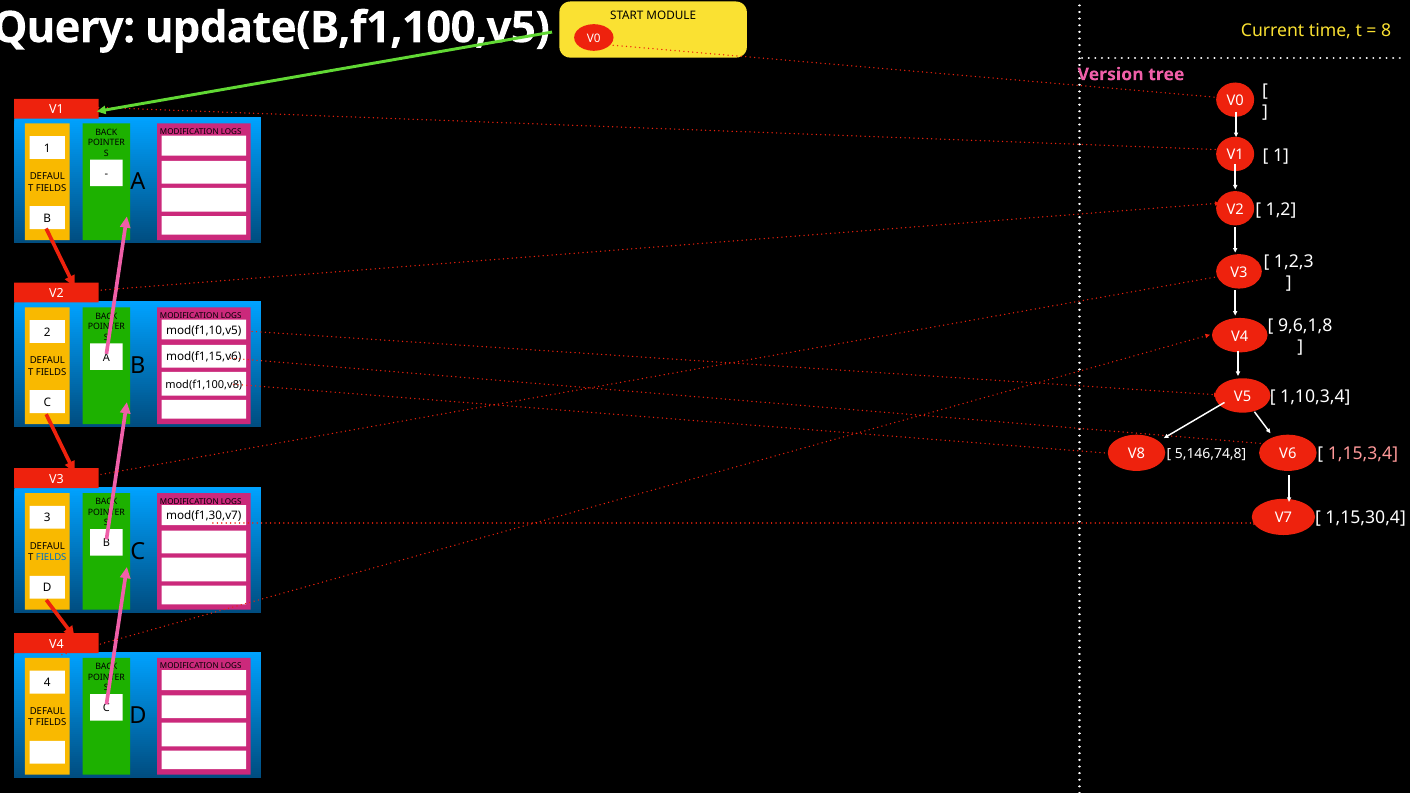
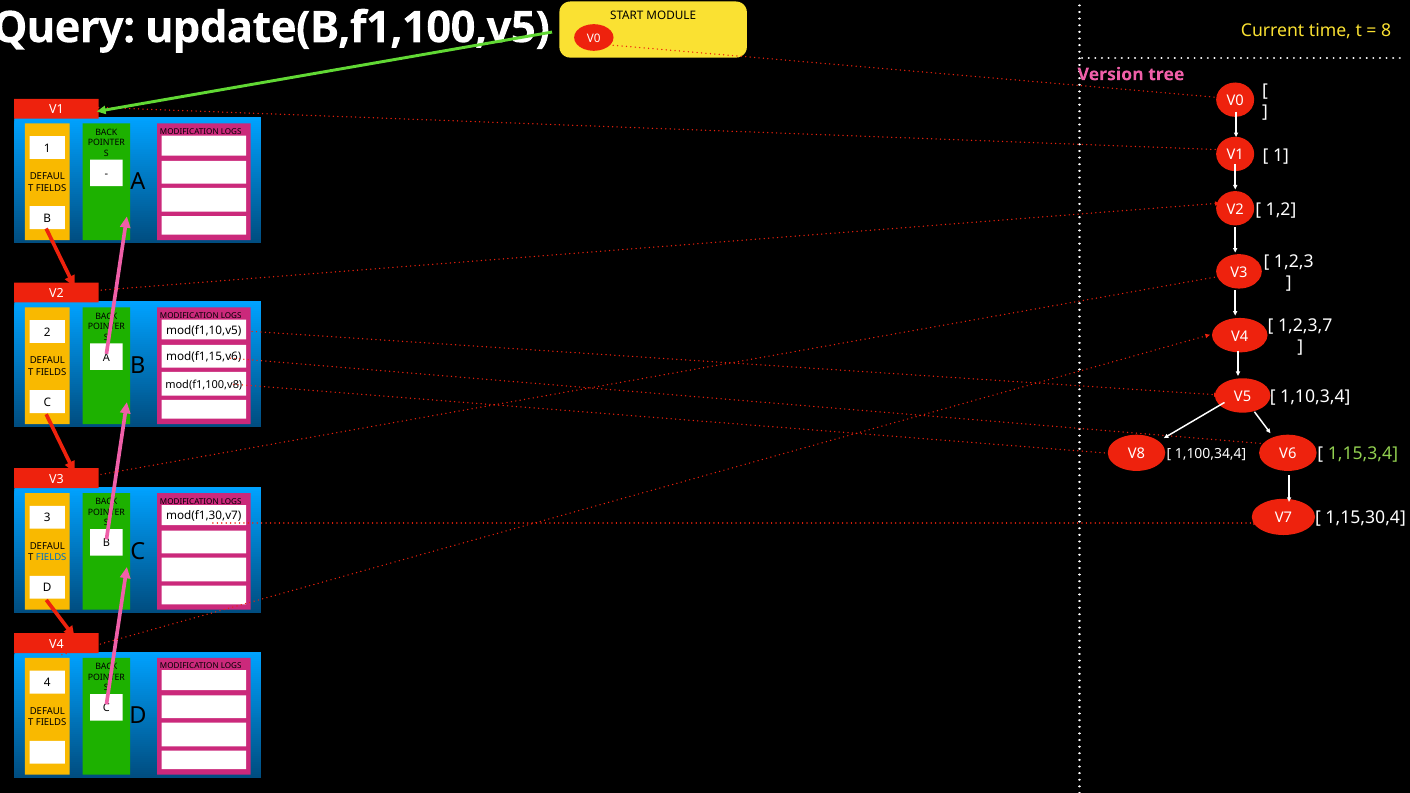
9,6,1,8: 9,6,1,8 -> 1,2,3,7
5,146,74,8: 5,146,74,8 -> 1,100,34,4
1,15,3,4 colour: pink -> light green
